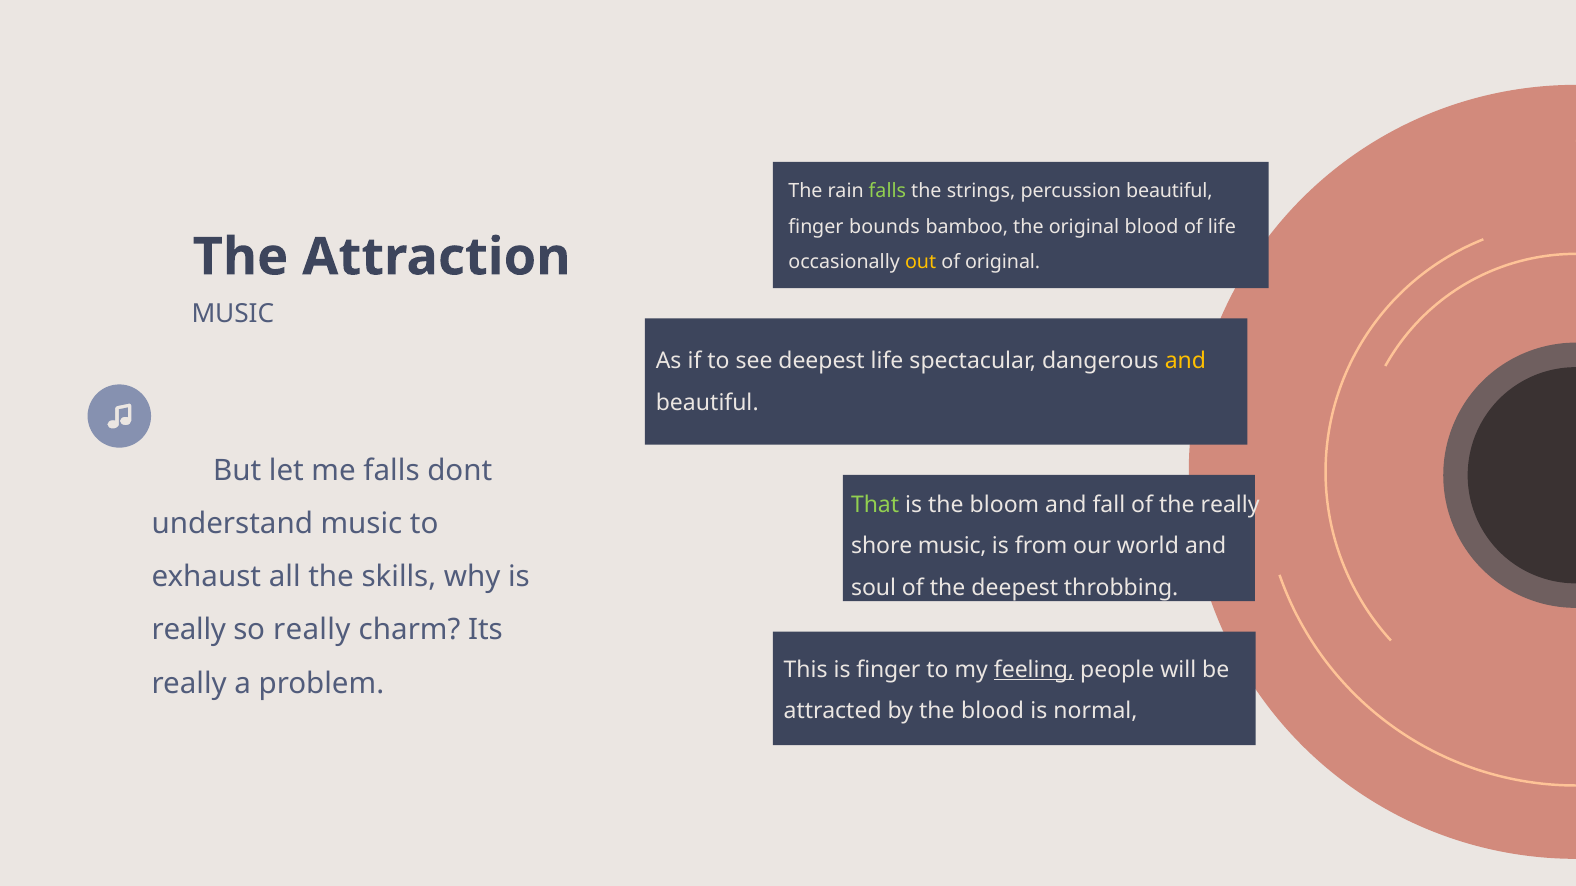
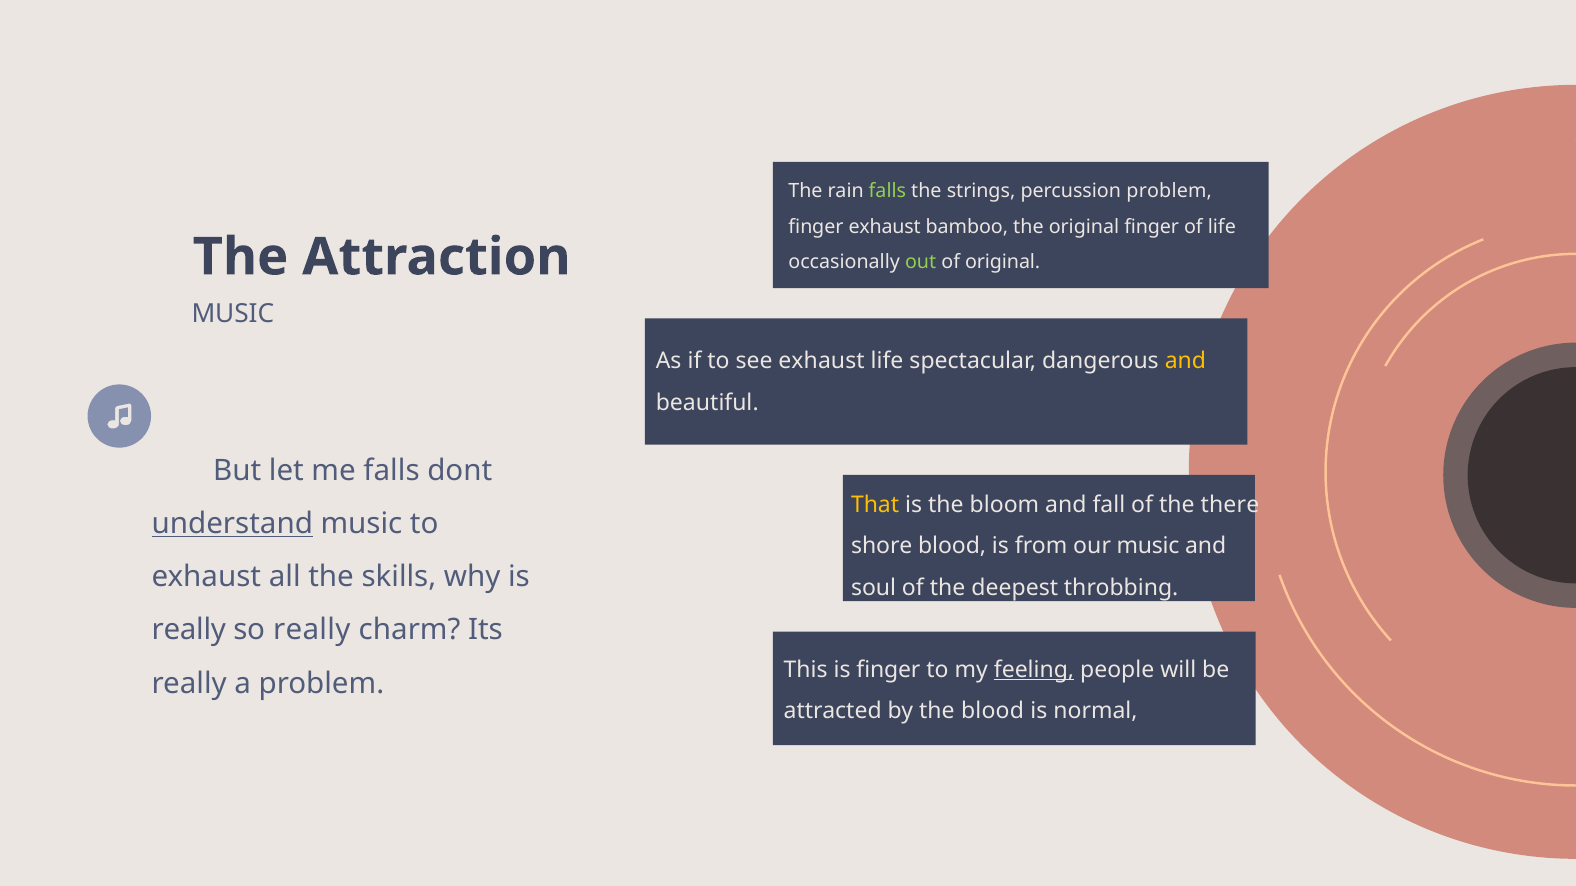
percussion beautiful: beautiful -> problem
finger bounds: bounds -> exhaust
original blood: blood -> finger
out colour: yellow -> light green
see deepest: deepest -> exhaust
That colour: light green -> yellow
the really: really -> there
understand underline: none -> present
shore music: music -> blood
our world: world -> music
